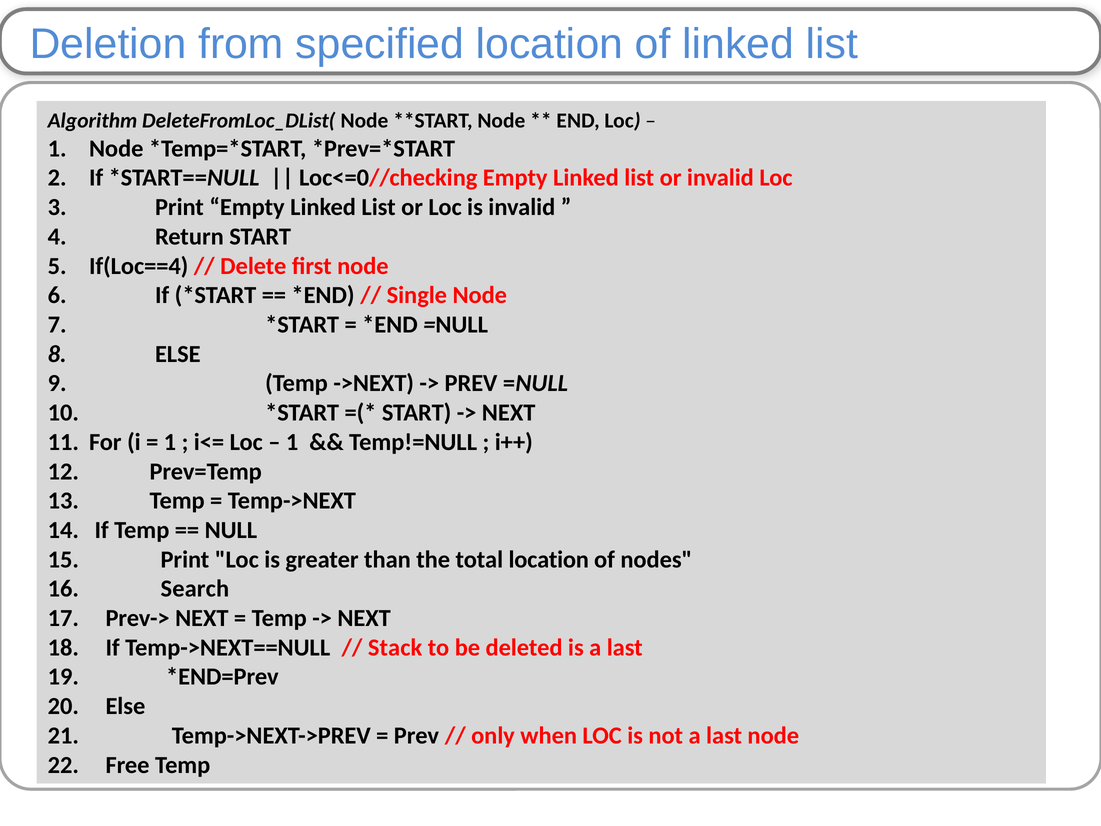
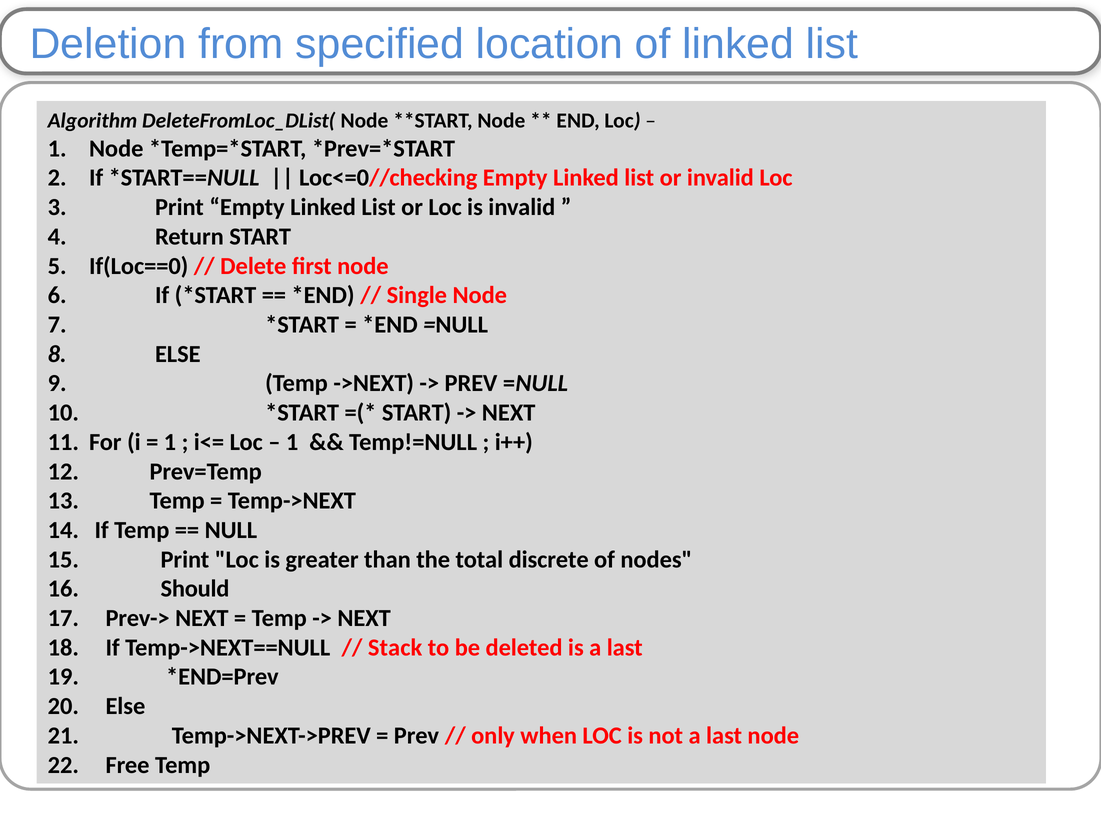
If(Loc==4: If(Loc==4 -> If(Loc==0
total location: location -> discrete
Search: Search -> Should
